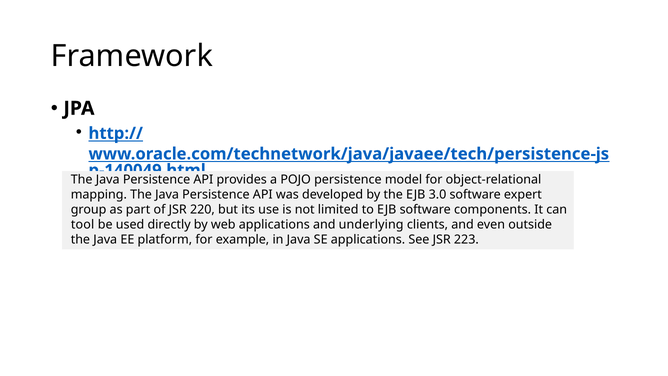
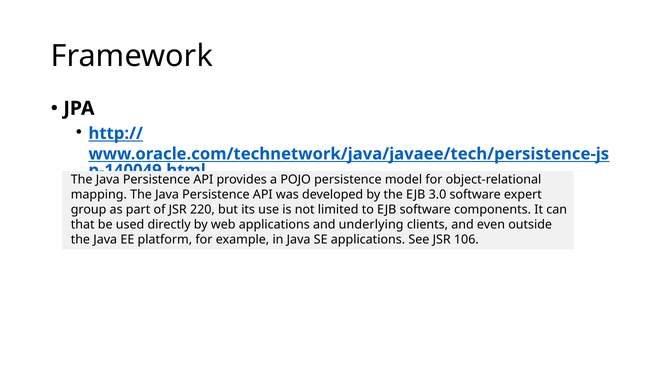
tool: tool -> that
223: 223 -> 106
